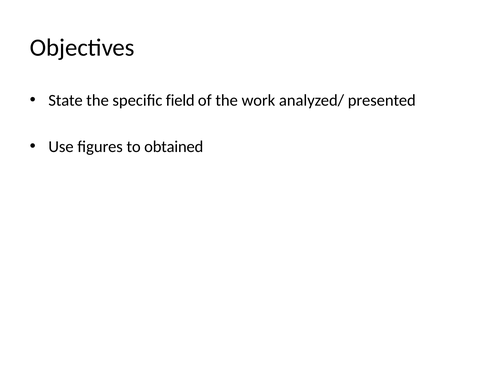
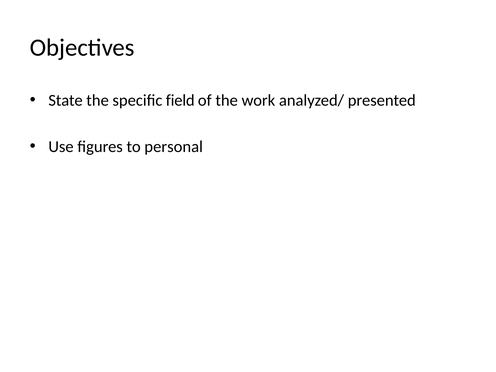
obtained: obtained -> personal
